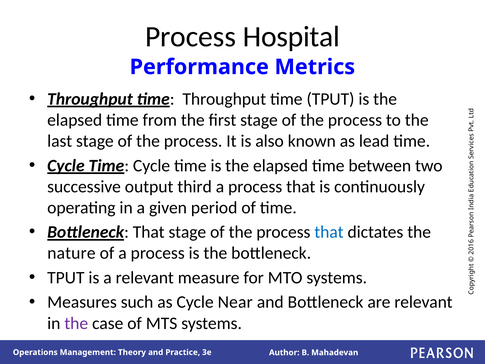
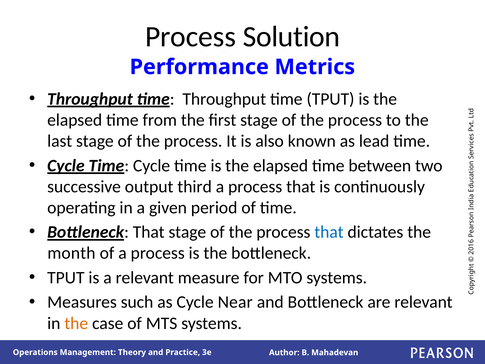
Hospital: Hospital -> Solution
nature: nature -> month
the at (76, 323) colour: purple -> orange
